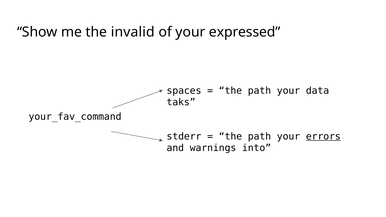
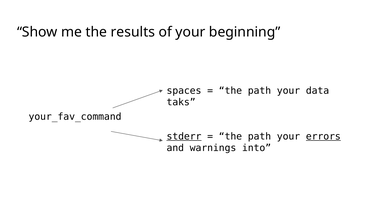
invalid: invalid -> results
expressed: expressed -> beginning
stderr underline: none -> present
